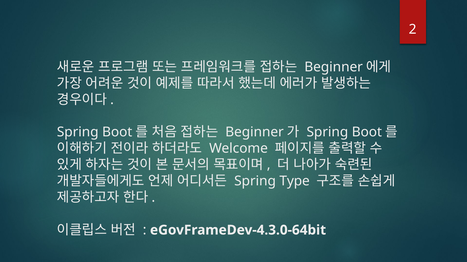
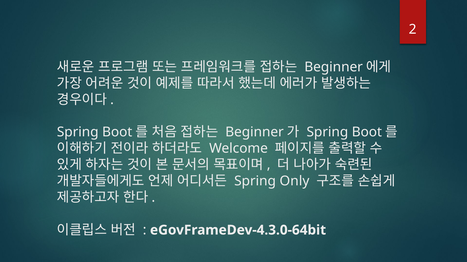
Type: Type -> Only
